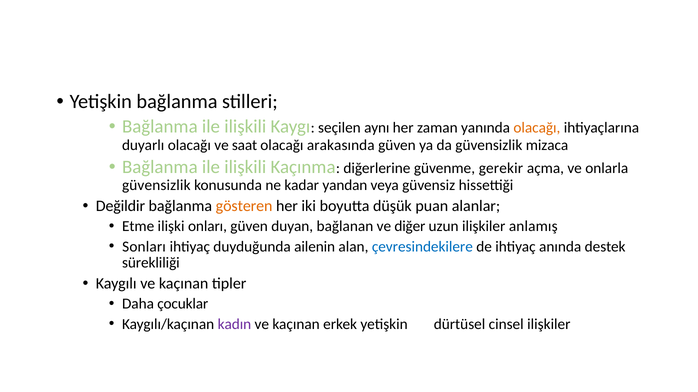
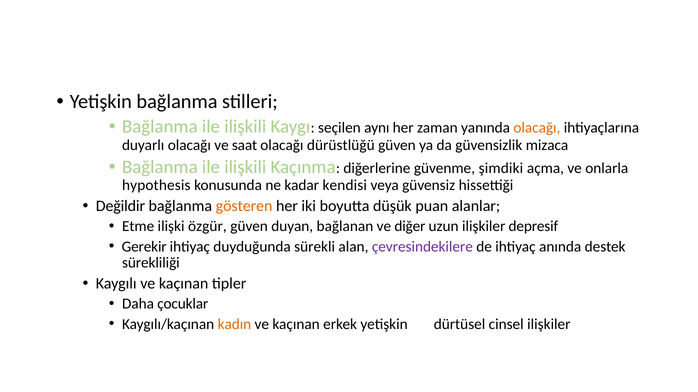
arakasında: arakasında -> dürüstlüğü
gerekir: gerekir -> şimdiki
güvensizlik at (156, 186): güvensizlik -> hypothesis
yandan: yandan -> kendisi
onları: onları -> özgür
anlamış: anlamış -> depresif
Sonları: Sonları -> Gerekir
ailenin: ailenin -> sürekli
çevresindekilere colour: blue -> purple
kadın colour: purple -> orange
